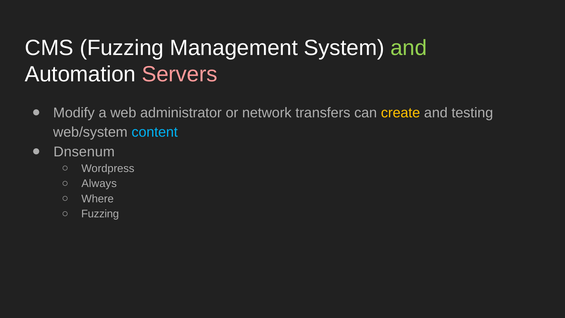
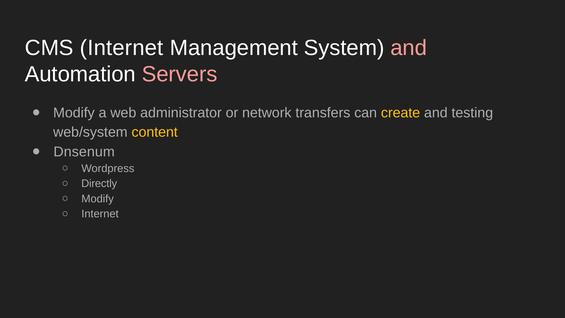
CMS Fuzzing: Fuzzing -> Internet
and at (409, 48) colour: light green -> pink
content colour: light blue -> yellow
Always: Always -> Directly
Where at (98, 199): Where -> Modify
Fuzzing at (100, 214): Fuzzing -> Internet
